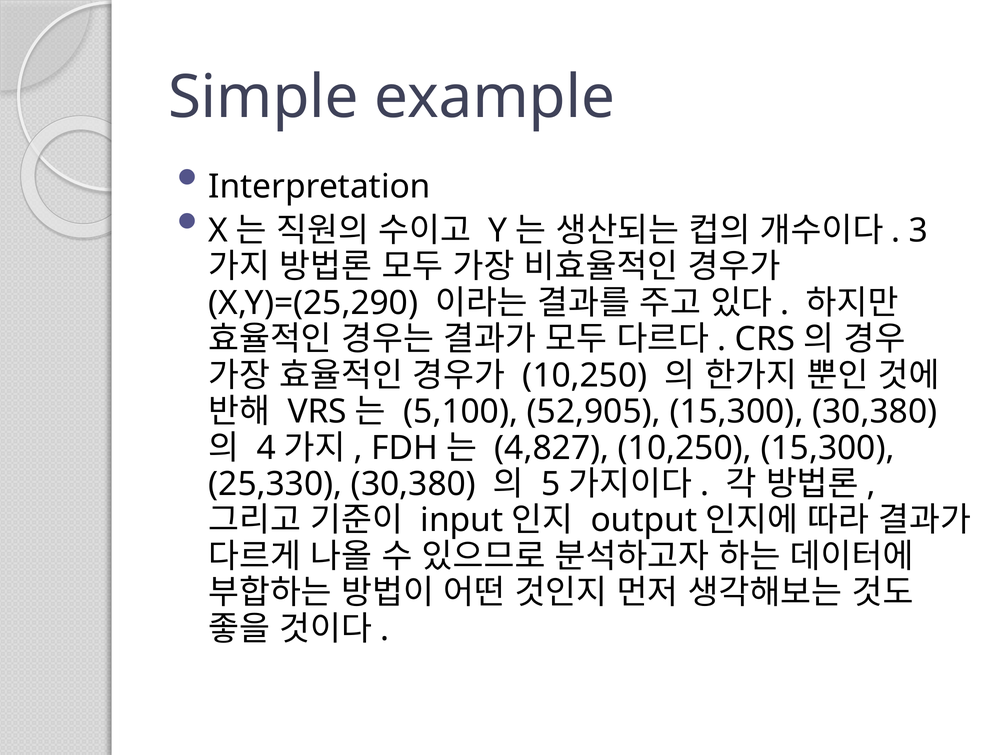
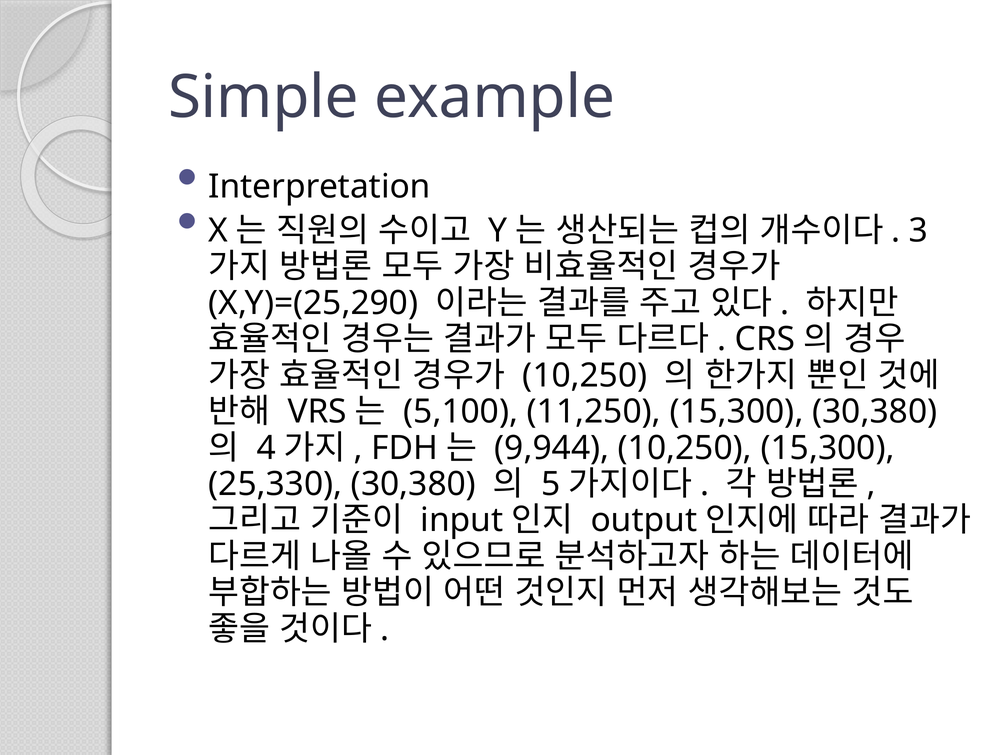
52,905: 52,905 -> 11,250
4,827: 4,827 -> 9,944
